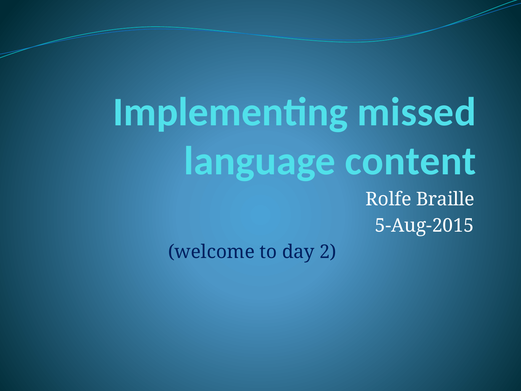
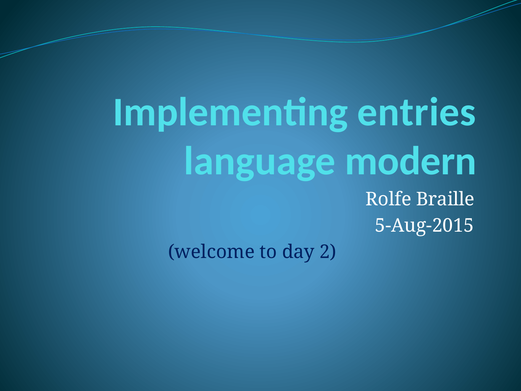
missed: missed -> entries
content: content -> modern
